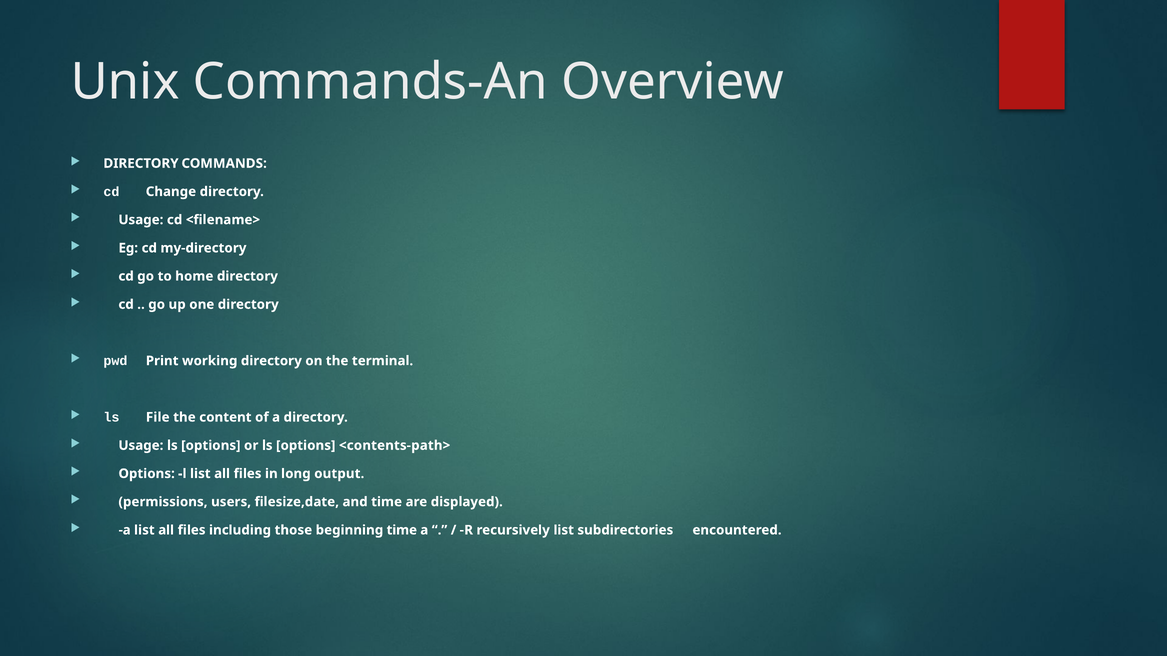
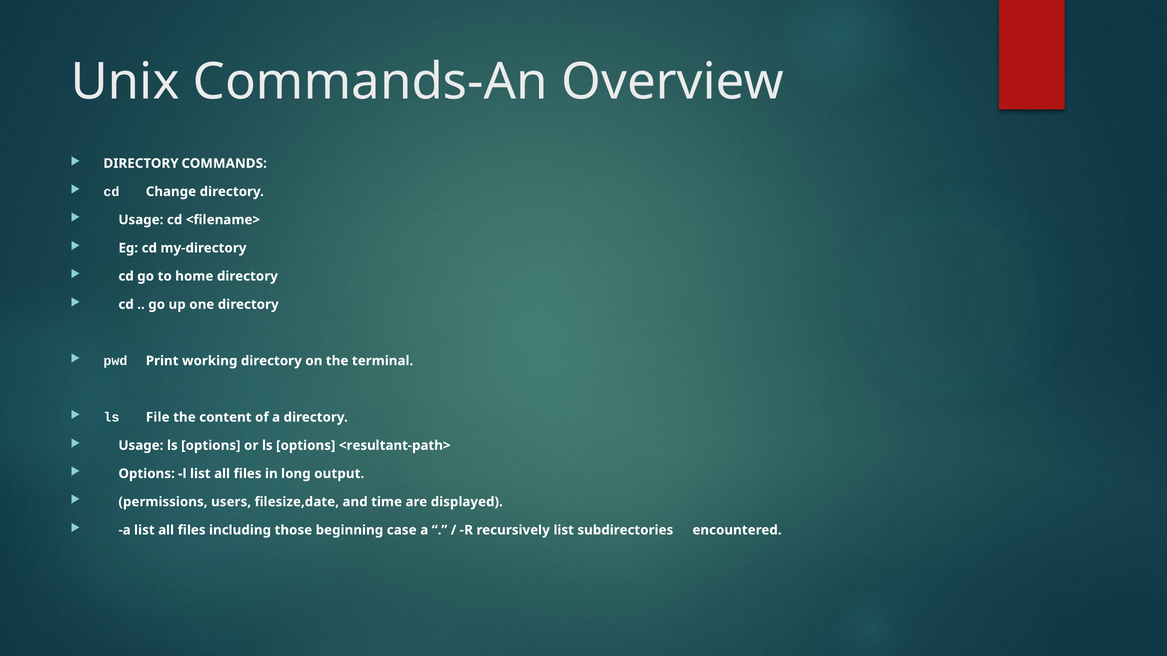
<contents-path>: <contents-path> -> <resultant-path>
beginning time: time -> case
